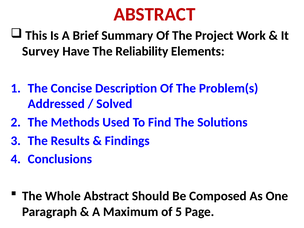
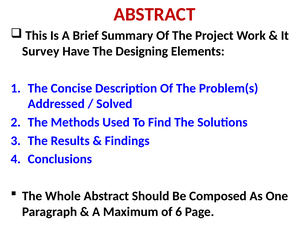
Reliability: Reliability -> Designing
5: 5 -> 6
